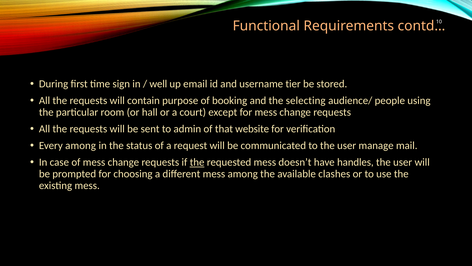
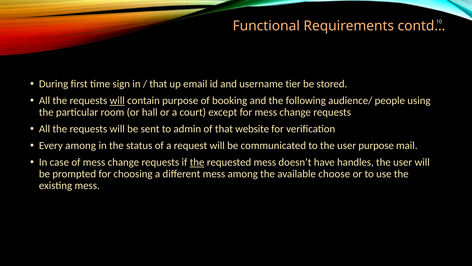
well at (158, 84): well -> that
will at (117, 100) underline: none -> present
selecting: selecting -> following
user manage: manage -> purpose
clashes: clashes -> choose
